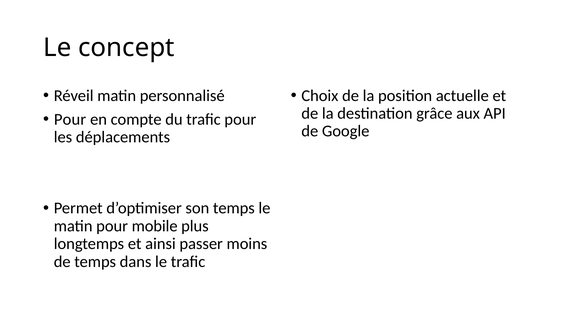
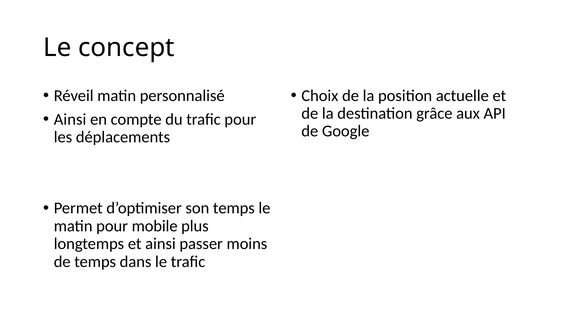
Pour at (70, 119): Pour -> Ainsi
